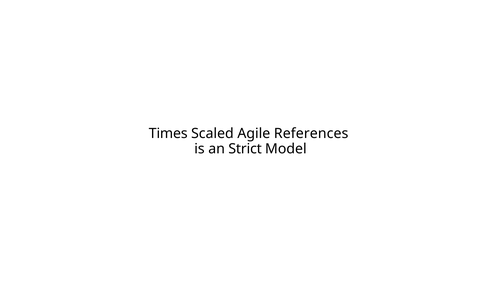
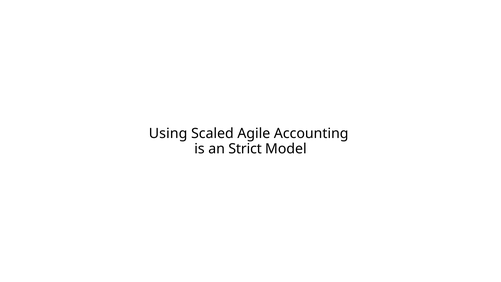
Times: Times -> Using
References: References -> Accounting
